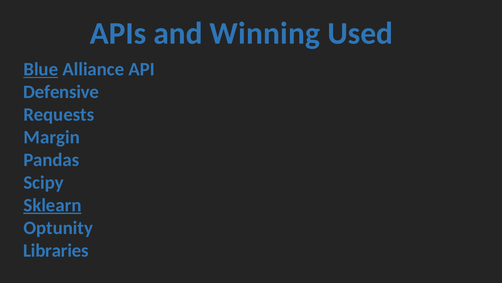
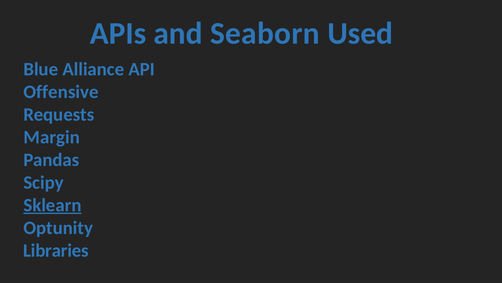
Winning: Winning -> Seaborn
Blue underline: present -> none
Defensive: Defensive -> Offensive
